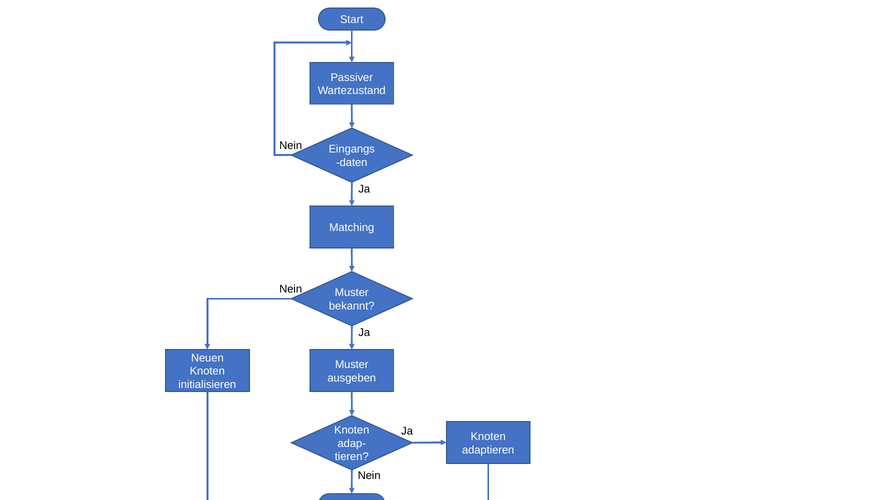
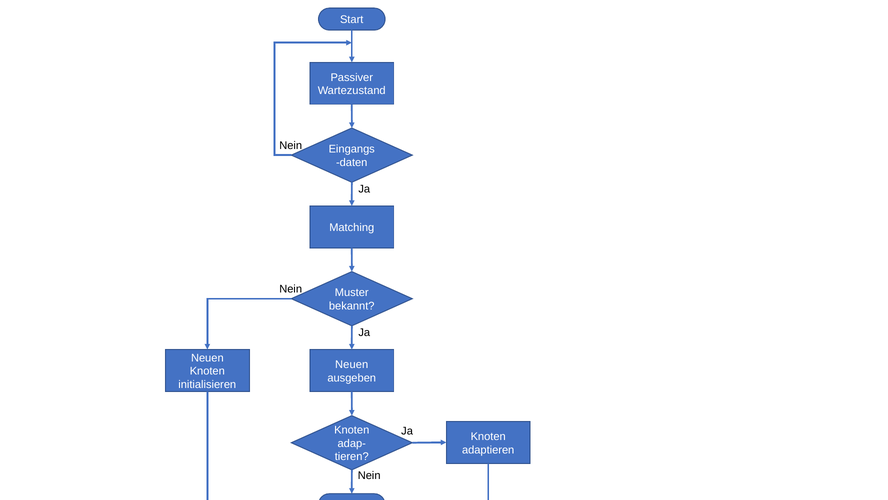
Muster at (352, 364): Muster -> Neuen
